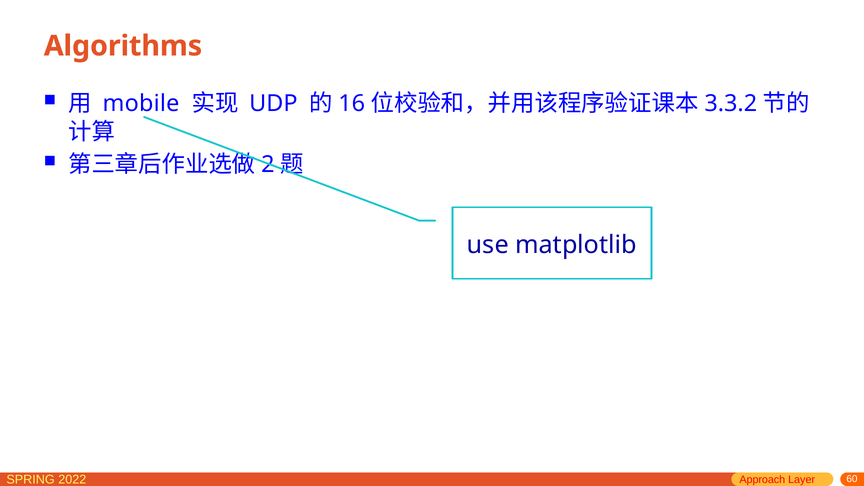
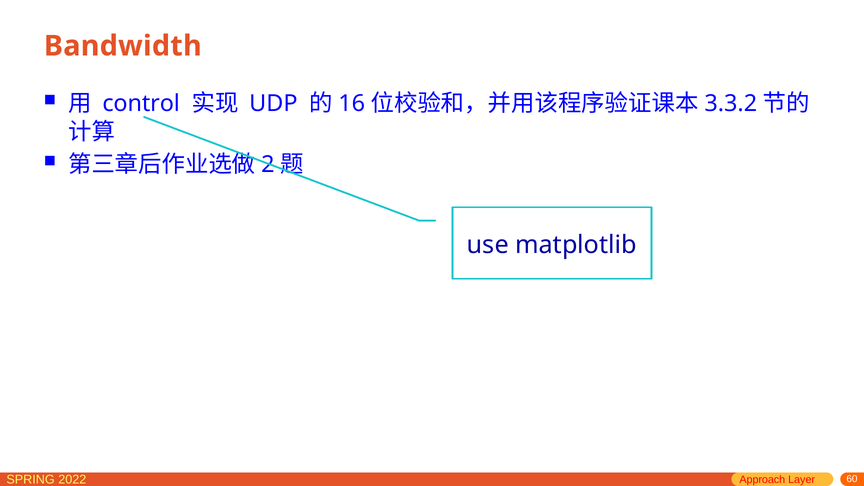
Algorithms: Algorithms -> Bandwidth
mobile: mobile -> control
